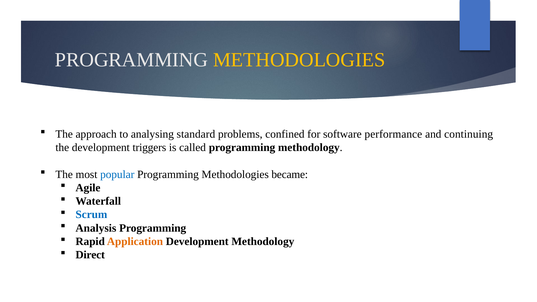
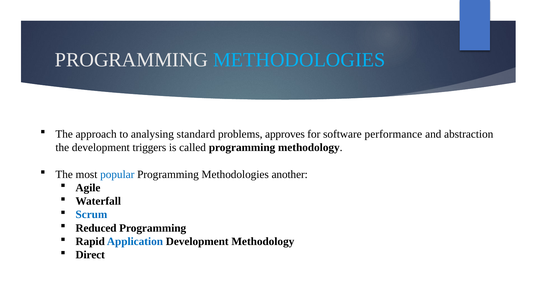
METHODOLOGIES at (299, 60) colour: yellow -> light blue
confined: confined -> approves
continuing: continuing -> abstraction
became: became -> another
Analysis: Analysis -> Reduced
Application colour: orange -> blue
